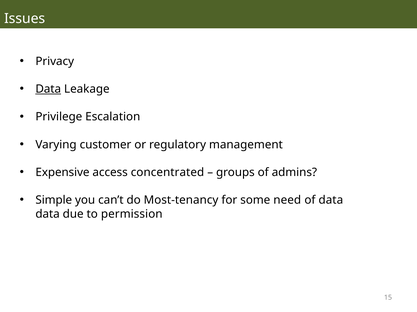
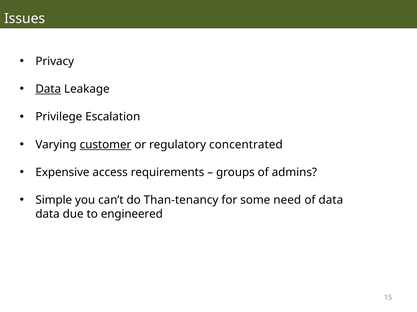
customer underline: none -> present
management: management -> concentrated
concentrated: concentrated -> requirements
Most-tenancy: Most-tenancy -> Than-tenancy
permission: permission -> engineered
